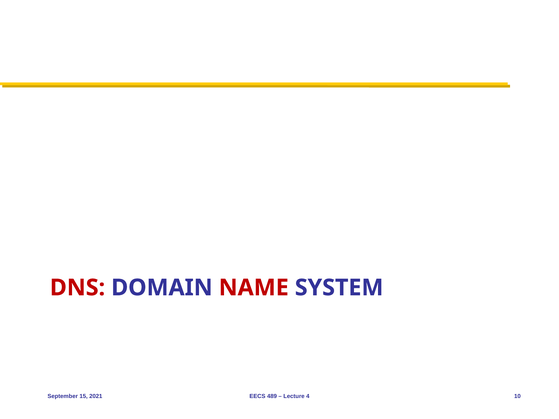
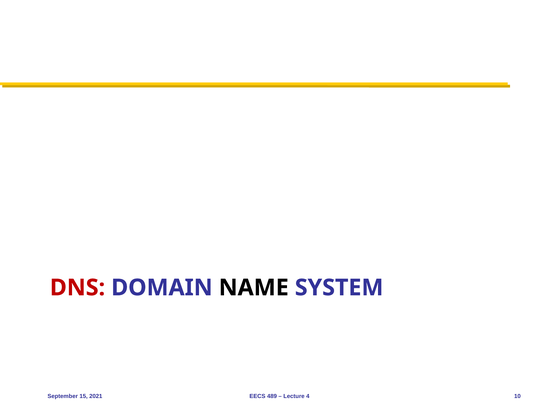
NAME colour: red -> black
